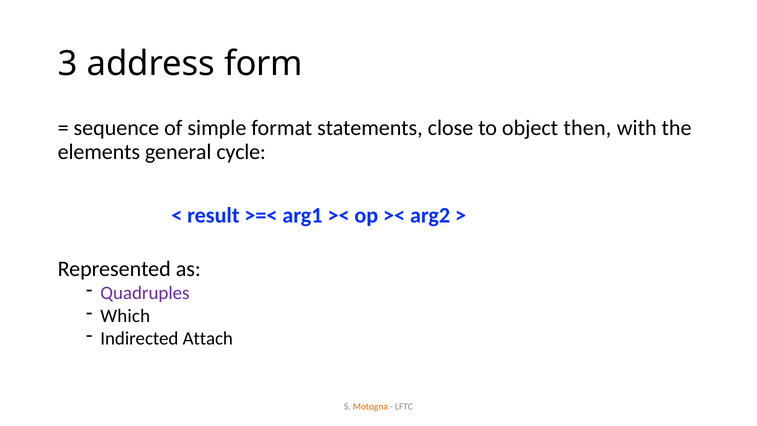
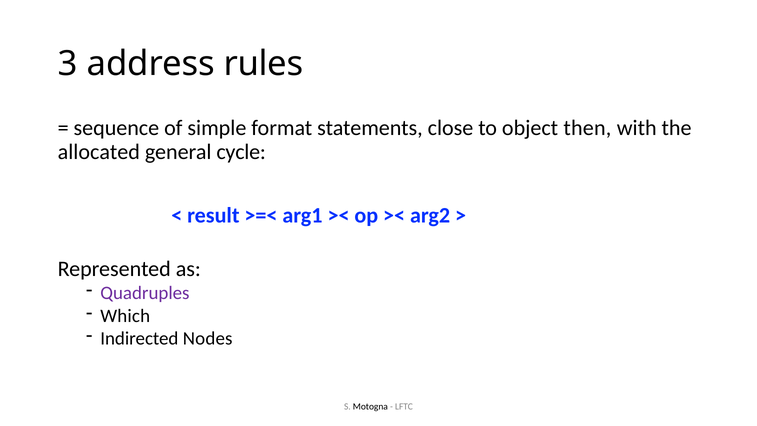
form: form -> rules
elements: elements -> allocated
Attach: Attach -> Nodes
Motogna colour: orange -> black
